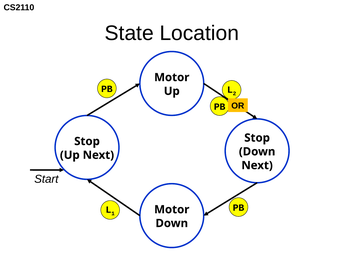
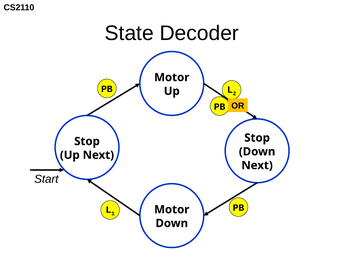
Location: Location -> Decoder
